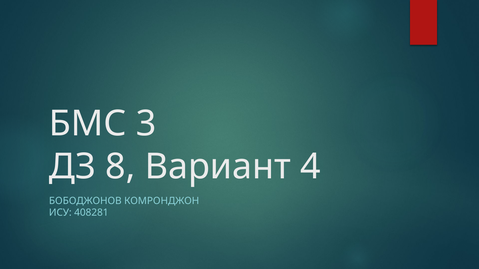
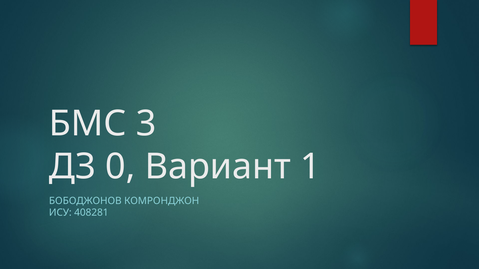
8: 8 -> 0
4: 4 -> 1
